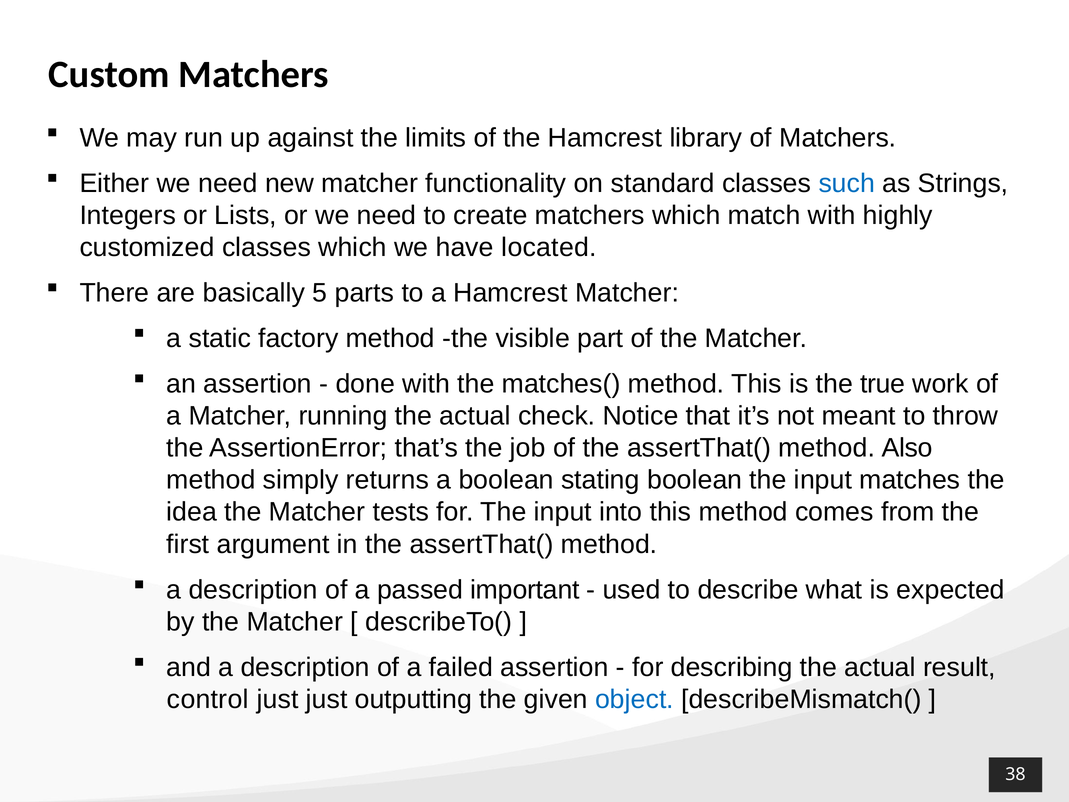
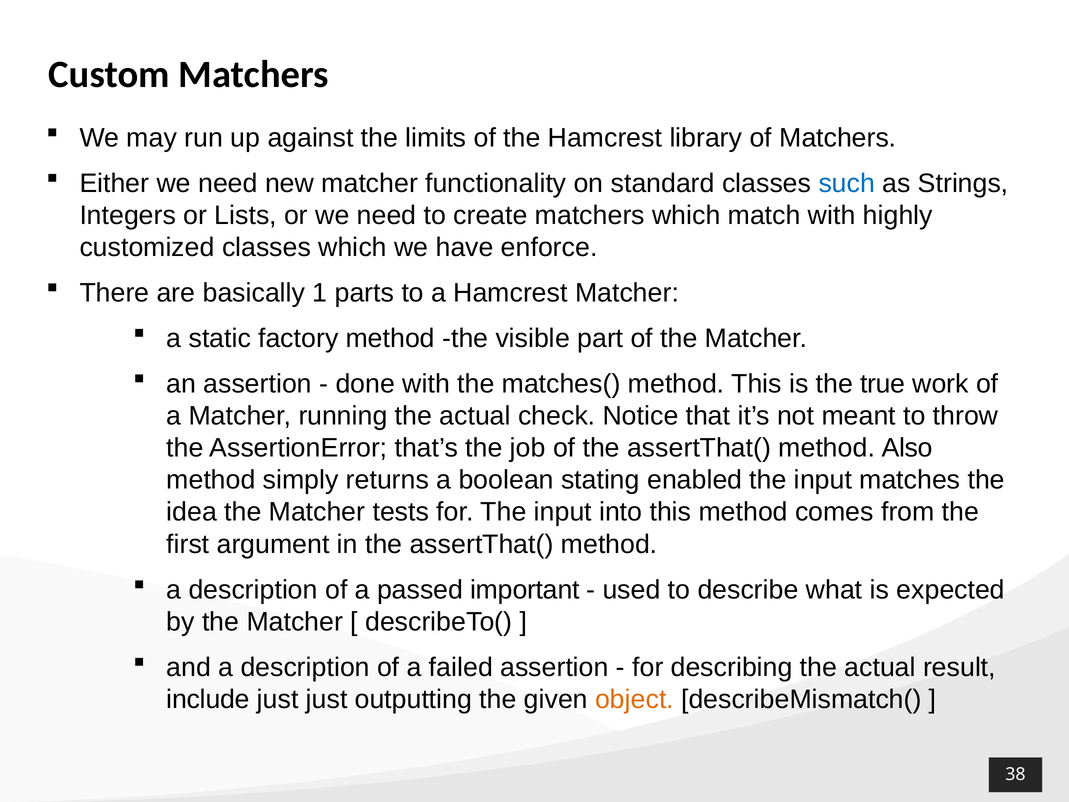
located: located -> enforce
5: 5 -> 1
stating boolean: boolean -> enabled
control: control -> include
object colour: blue -> orange
